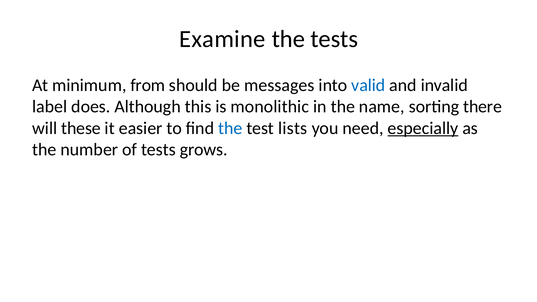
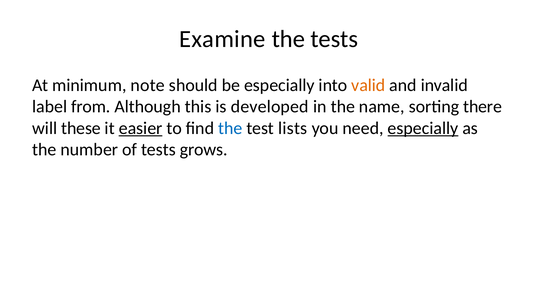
from: from -> note
be messages: messages -> especially
valid colour: blue -> orange
does: does -> from
monolithic: monolithic -> developed
easier underline: none -> present
